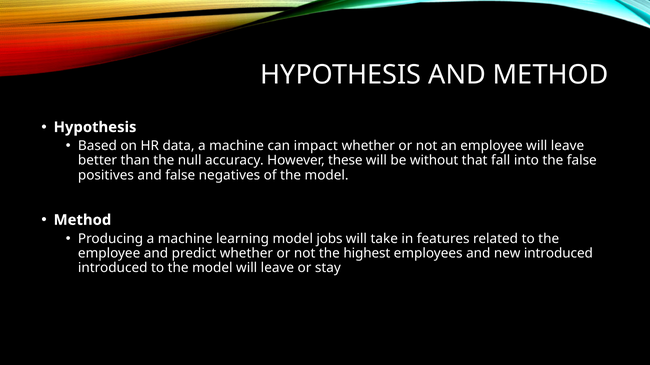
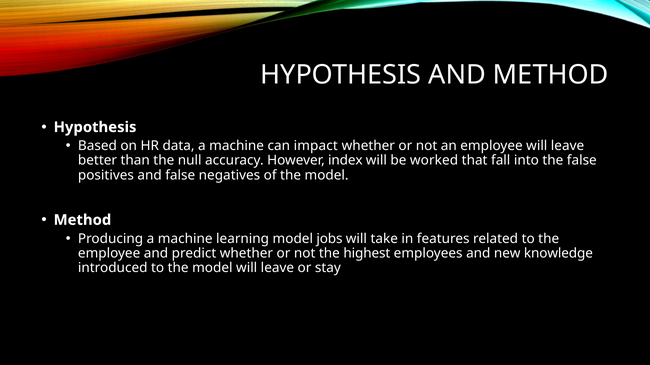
these: these -> index
without: without -> worked
new introduced: introduced -> knowledge
